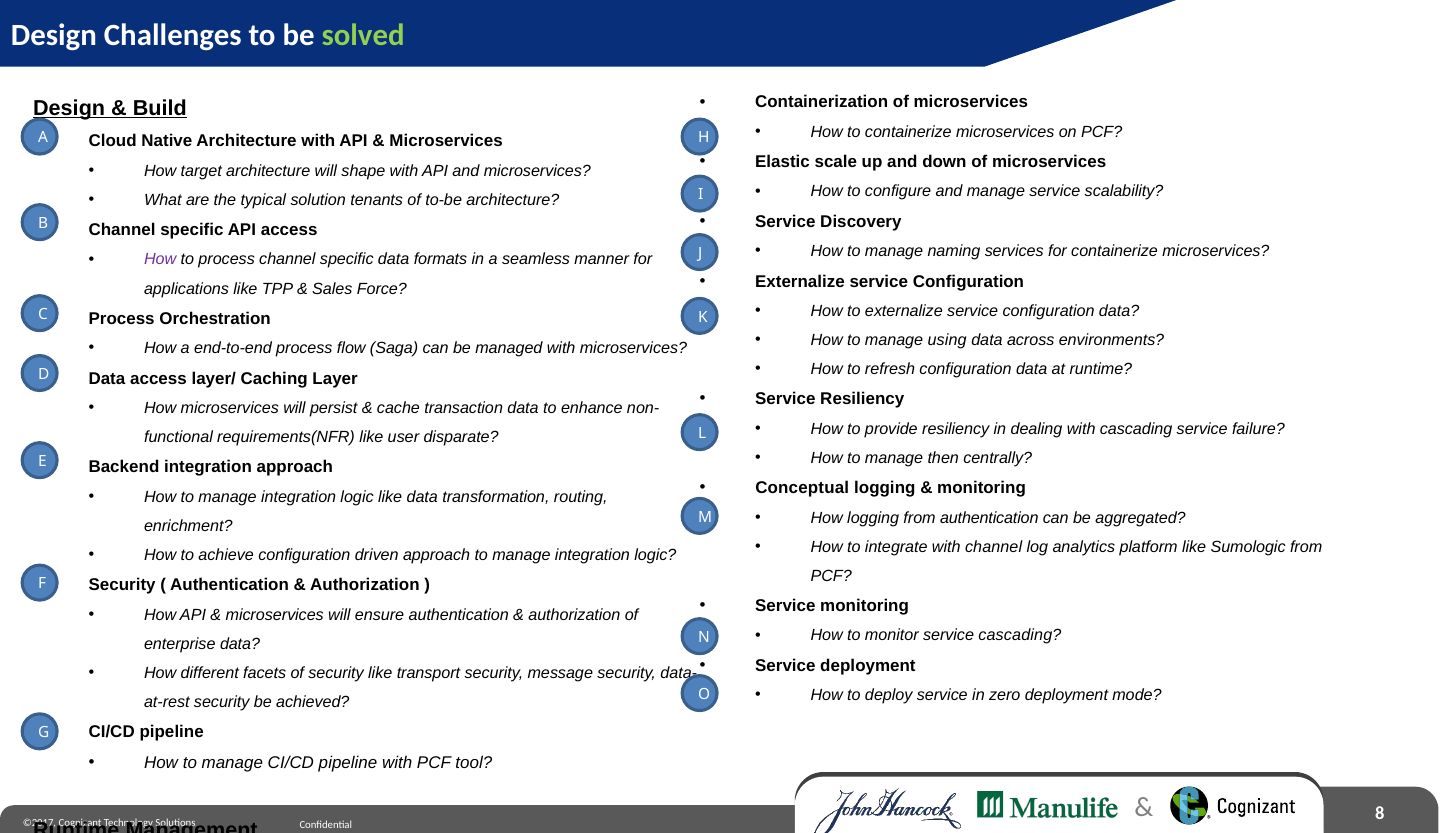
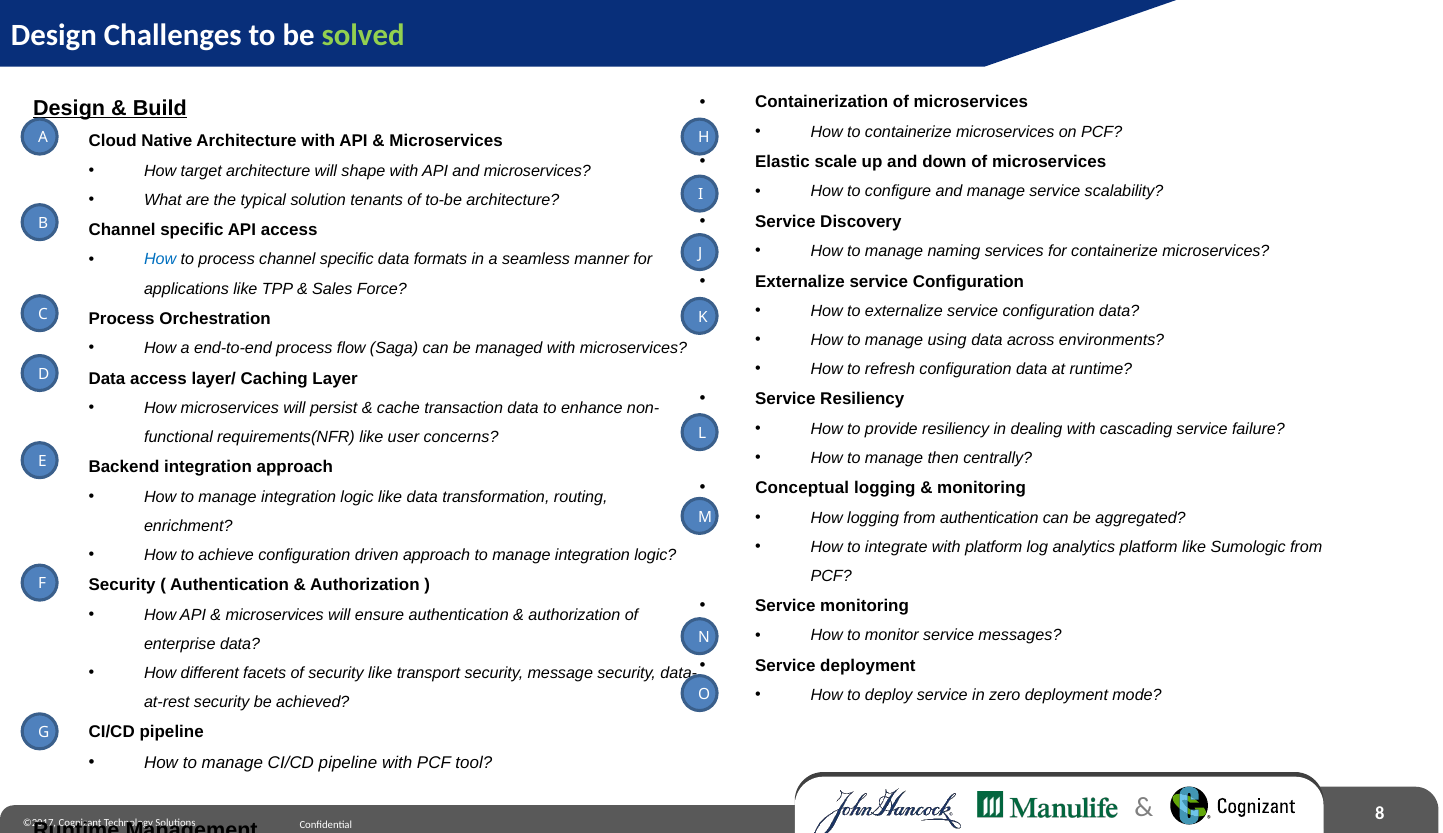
How at (160, 259) colour: purple -> blue
disparate: disparate -> concerns
with channel: channel -> platform
service cascading: cascading -> messages
